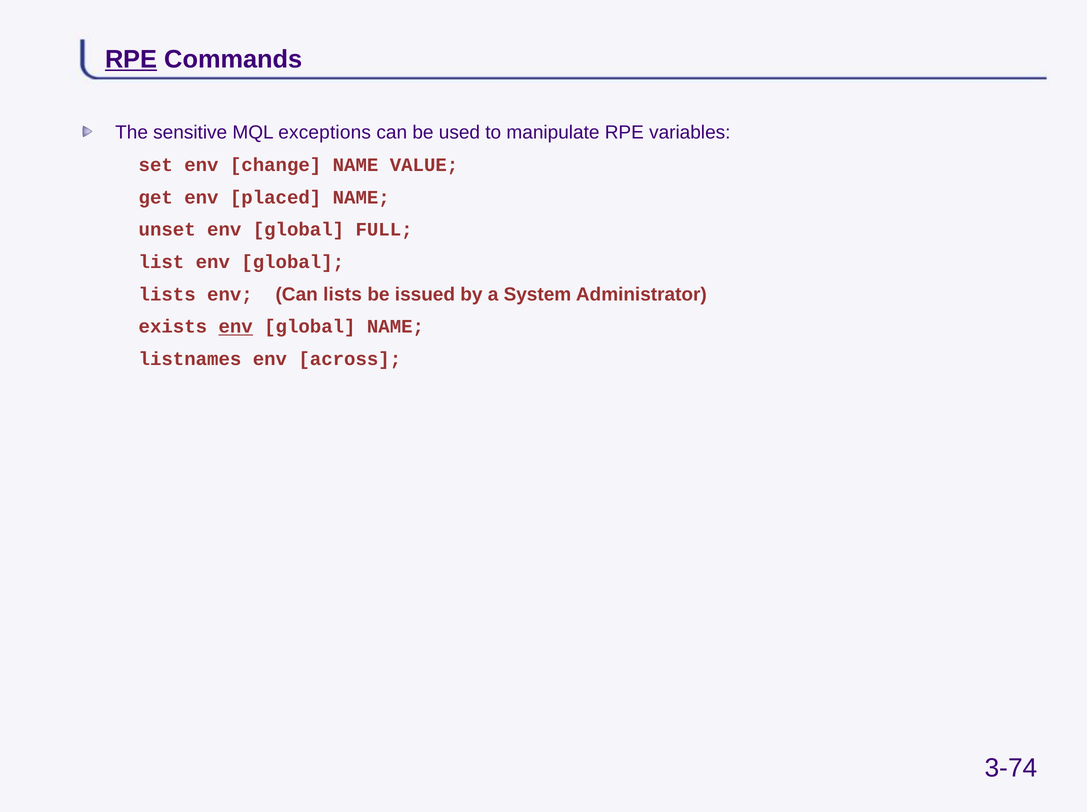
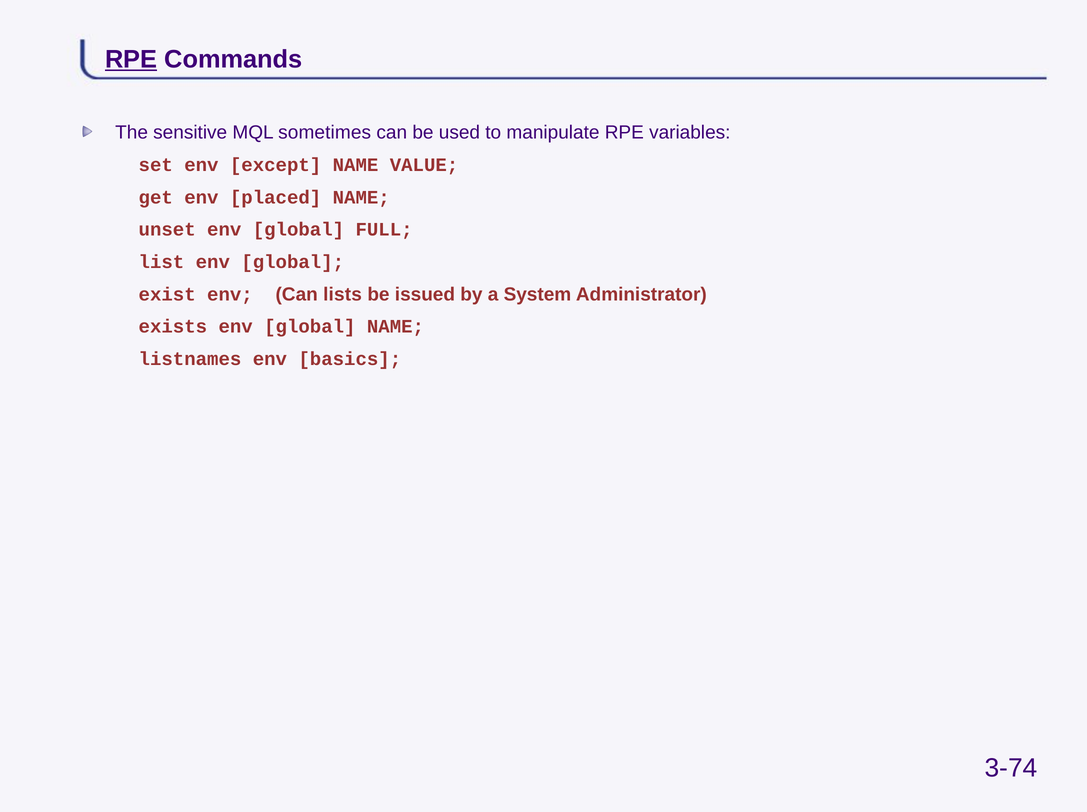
exceptions: exceptions -> sometimes
change: change -> except
lists at (167, 294): lists -> exist
env at (236, 327) underline: present -> none
across: across -> basics
